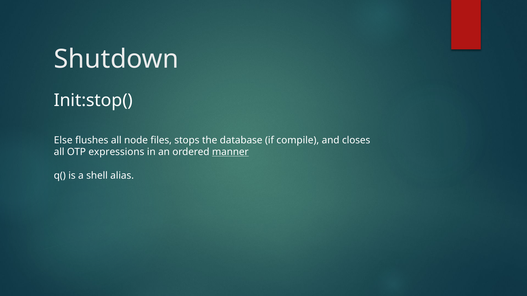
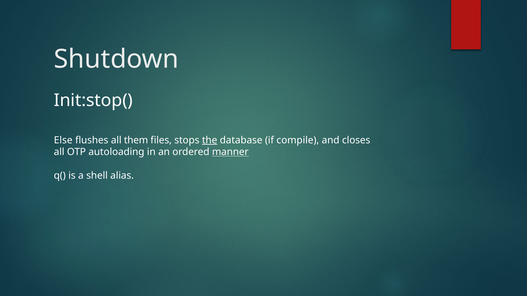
node: node -> them
the underline: none -> present
expressions: expressions -> autoloading
